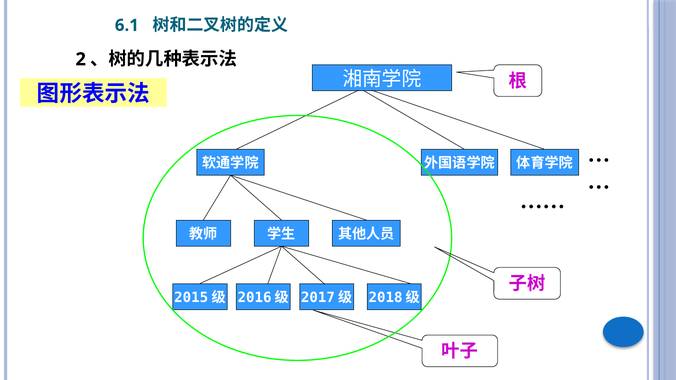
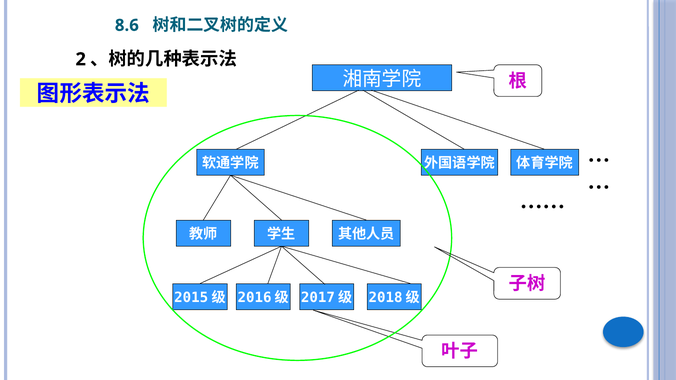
6.1: 6.1 -> 8.6
